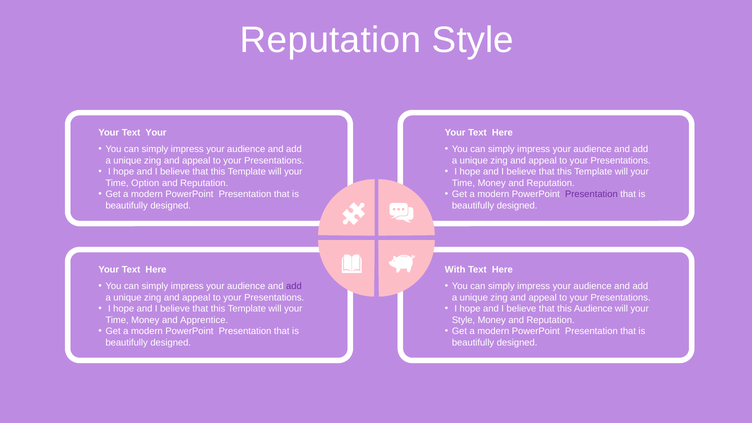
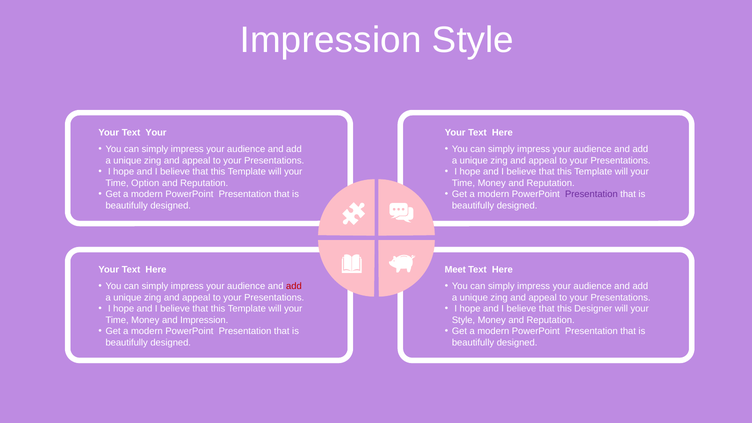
Reputation at (331, 40): Reputation -> Impression
With: With -> Meet
add at (294, 286) colour: purple -> red
this Audience: Audience -> Designer
and Apprentice: Apprentice -> Impression
